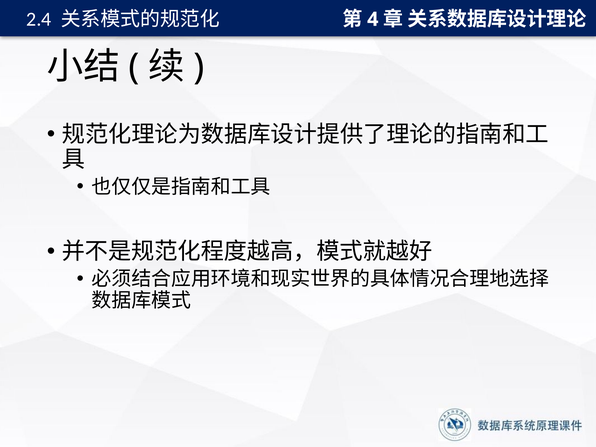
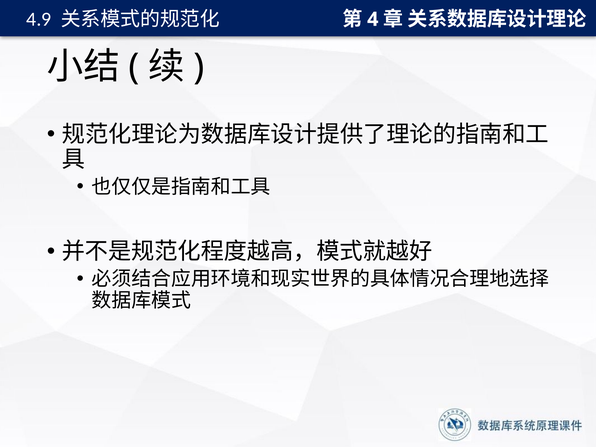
2.4: 2.4 -> 4.9
